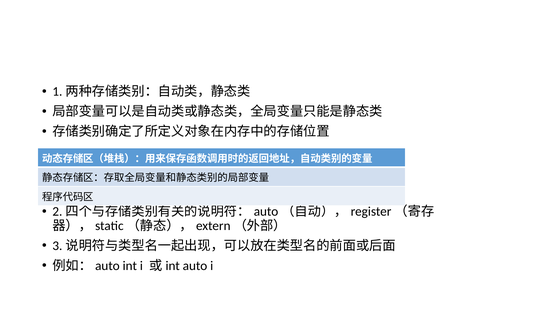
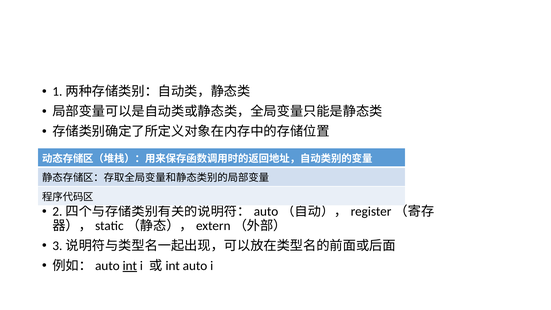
int underline: none -> present
